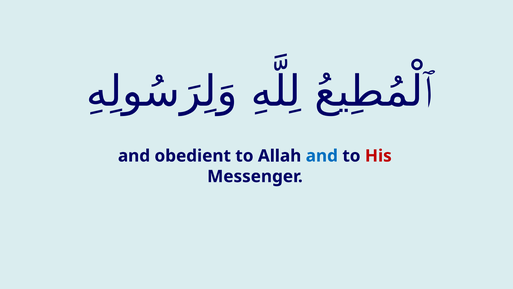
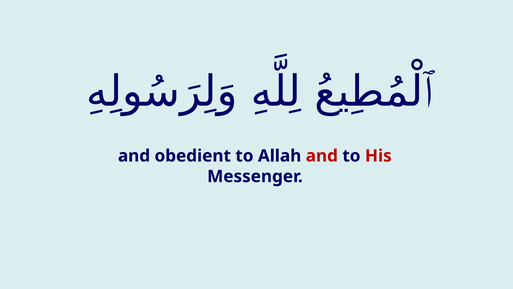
and at (322, 156) colour: blue -> red
